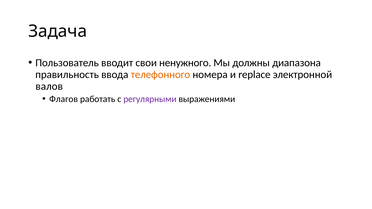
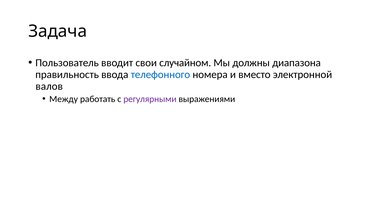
ненужного: ненужного -> случайном
телефонного colour: orange -> blue
replace: replace -> вместо
Флагов: Флагов -> Между
